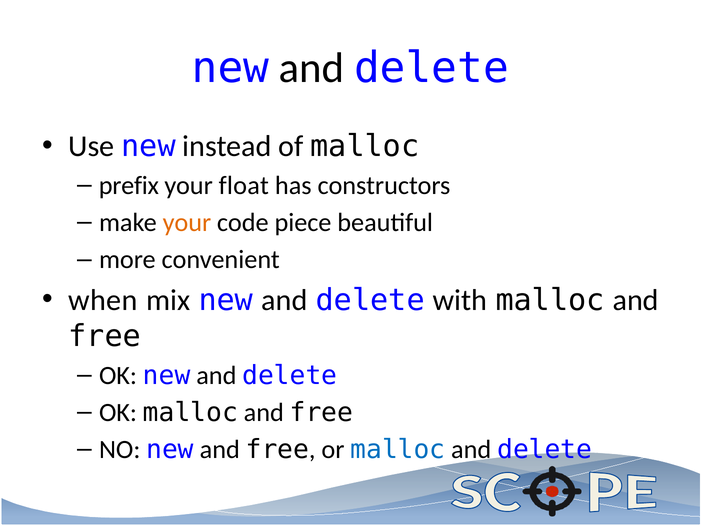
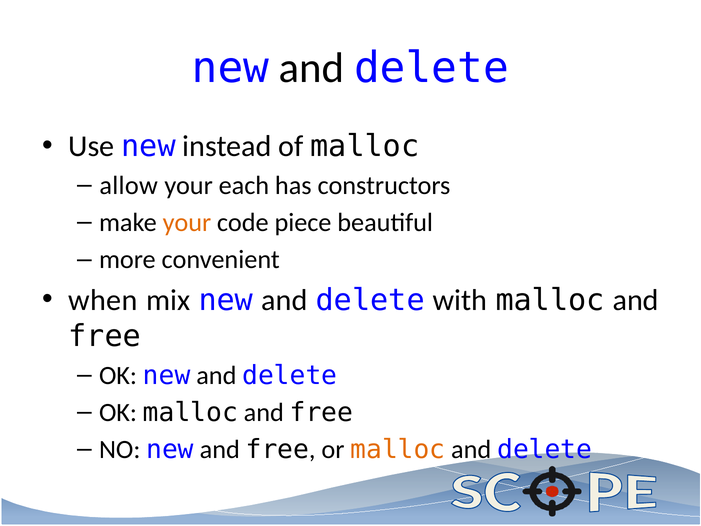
prefix: prefix -> allow
float: float -> each
malloc at (398, 449) colour: blue -> orange
